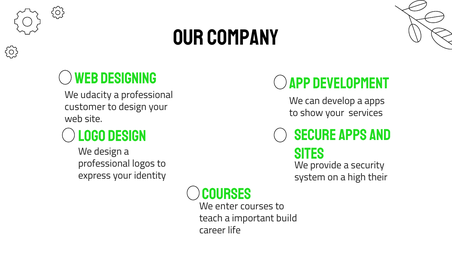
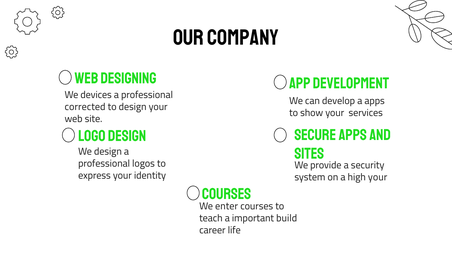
udacity: udacity -> devices
customer: customer -> corrected
high their: their -> your
